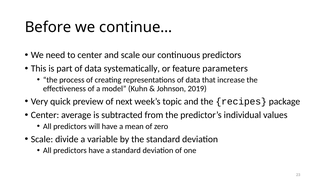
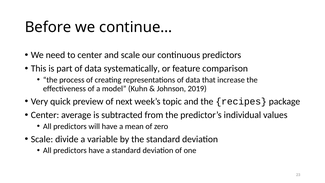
parameters: parameters -> comparison
